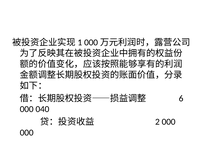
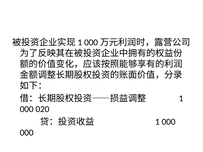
6 at (181, 99): 6 -> 1
040: 040 -> 020
2 at (157, 122): 2 -> 1
